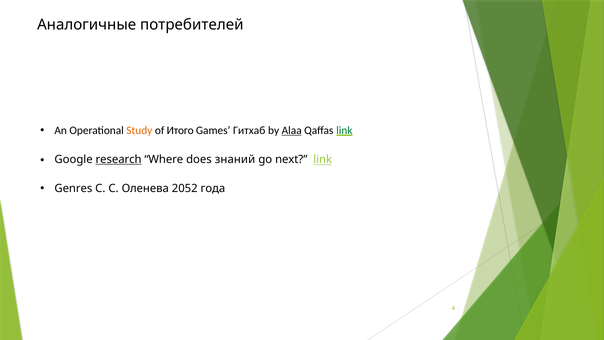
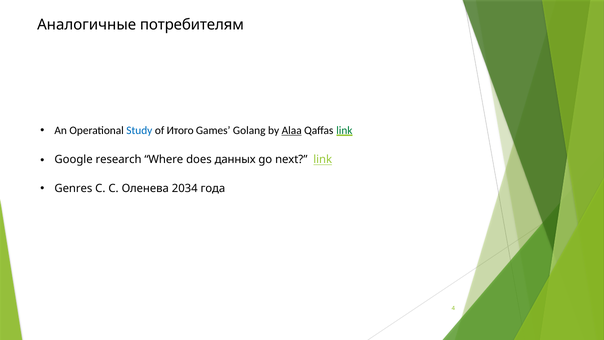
потребителей: потребителей -> потребителям
Study colour: orange -> blue
Гитхаб: Гитхаб -> Golang
research underline: present -> none
знаний: знаний -> данных
2052: 2052 -> 2034
